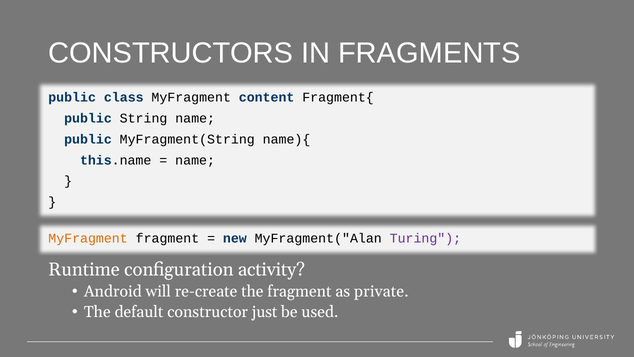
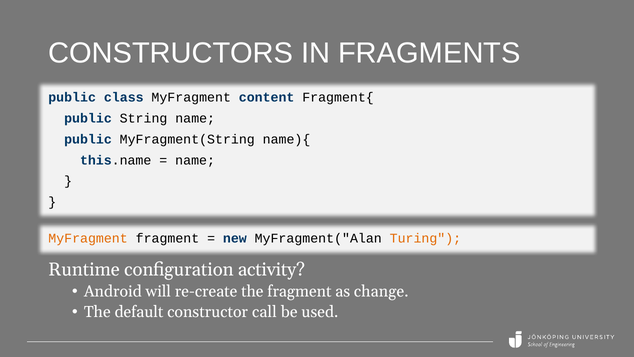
Turing colour: purple -> orange
private: private -> change
just: just -> call
